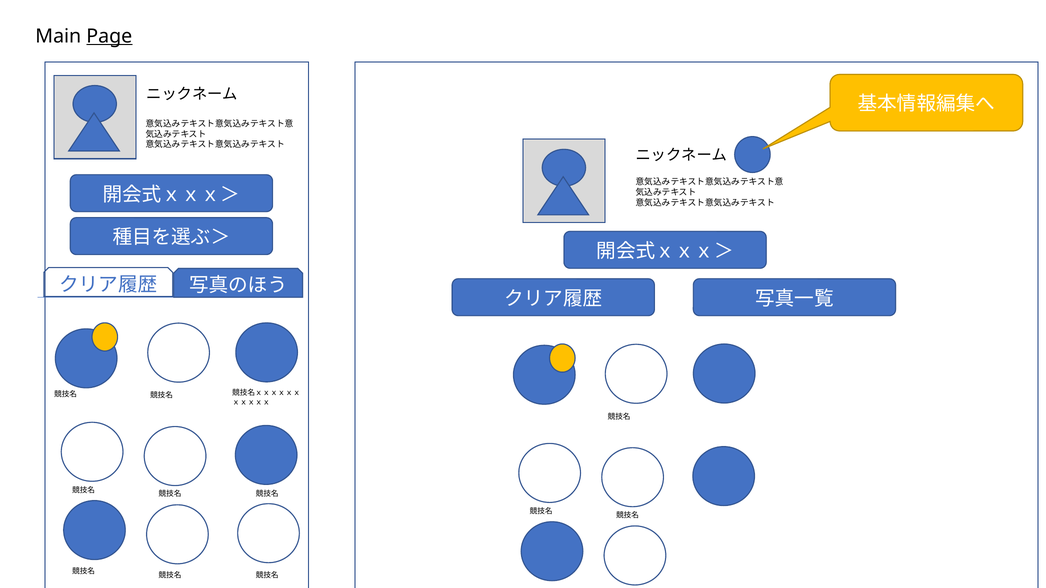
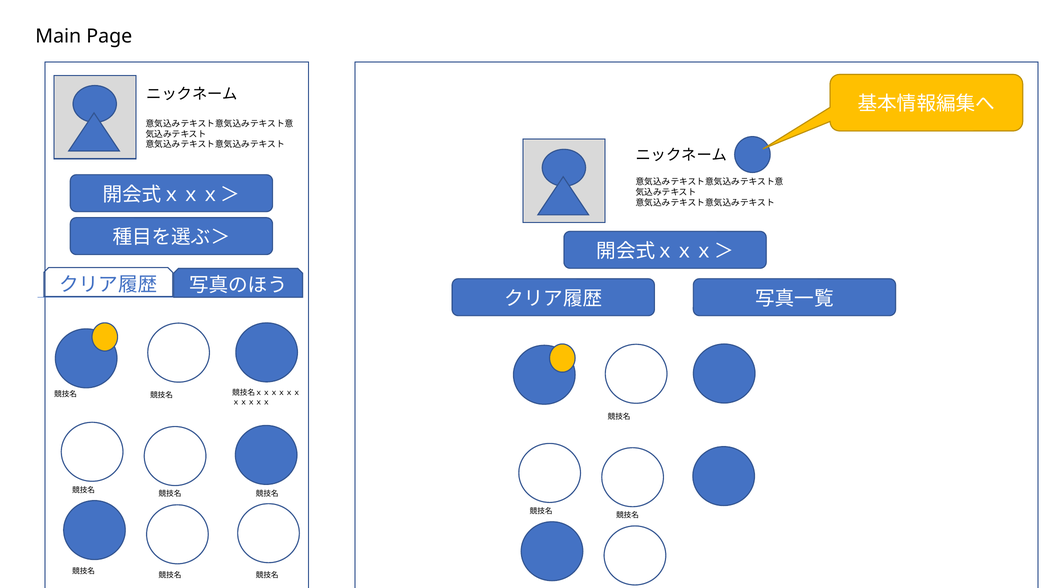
Page underline: present -> none
